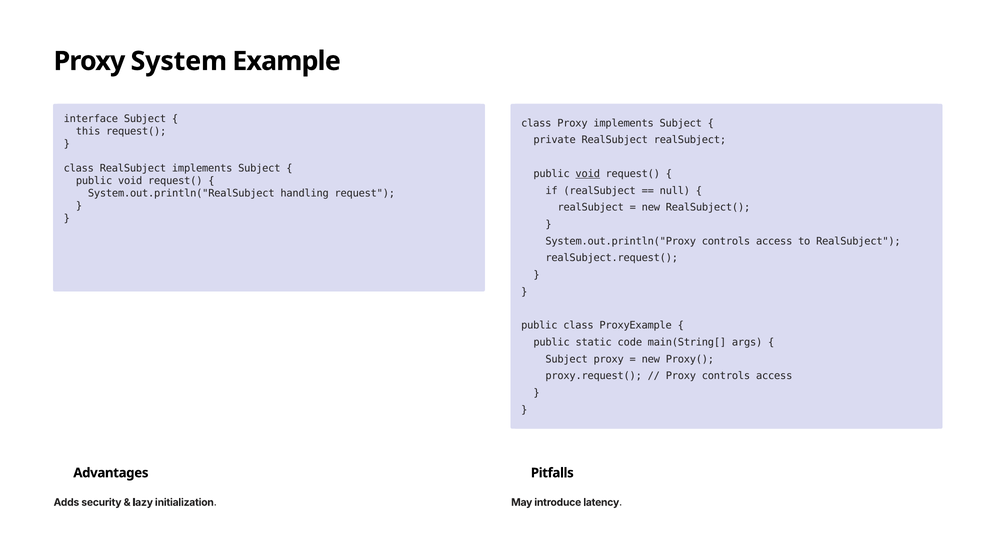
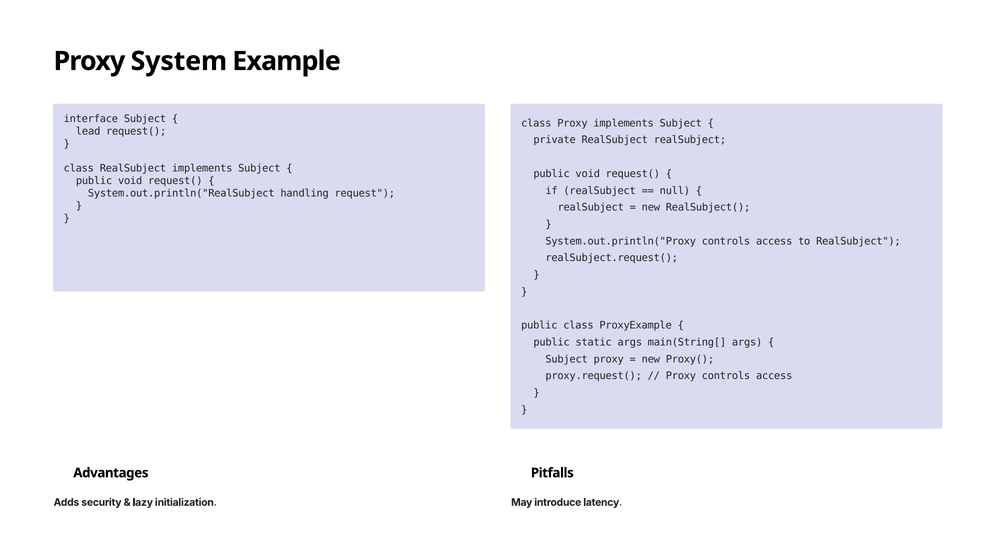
this: this -> lead
void at (588, 174) underline: present -> none
static code: code -> args
